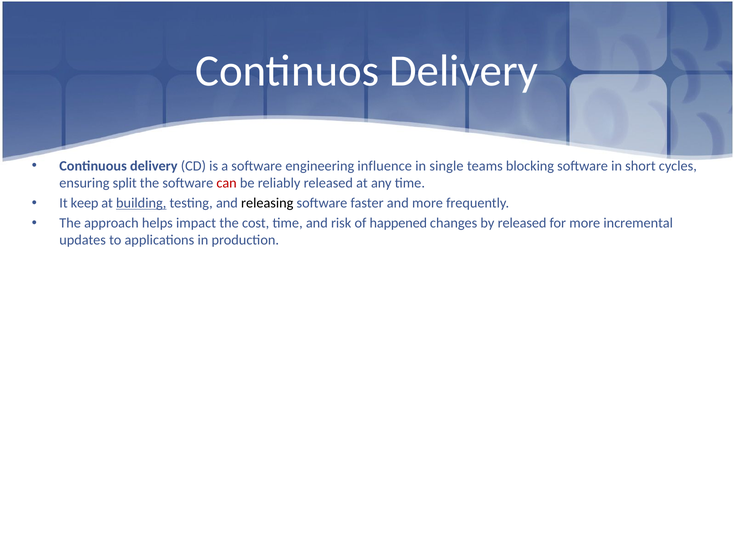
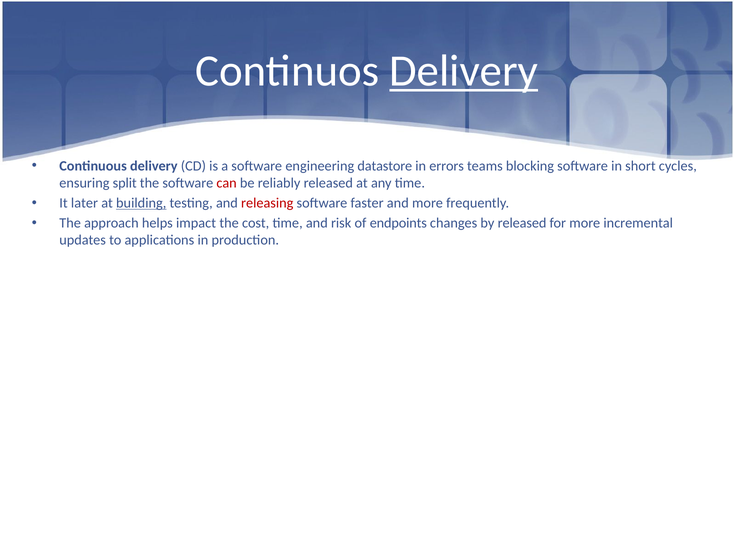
Delivery at (464, 71) underline: none -> present
influence: influence -> datastore
single: single -> errors
keep: keep -> later
releasing colour: black -> red
happened: happened -> endpoints
